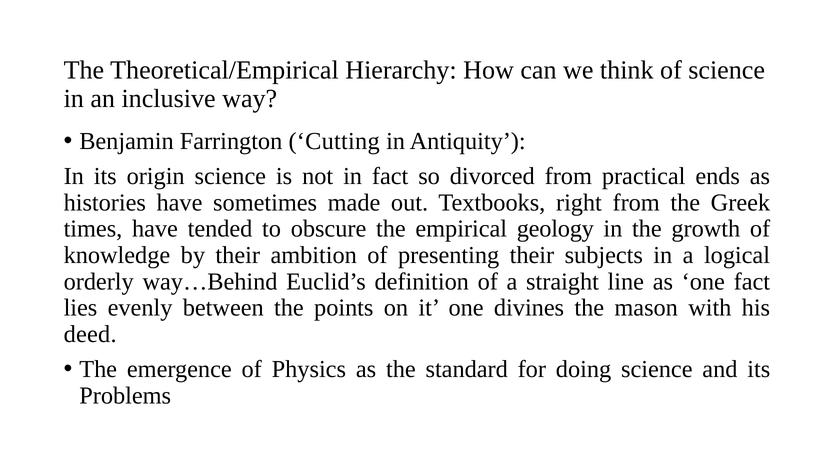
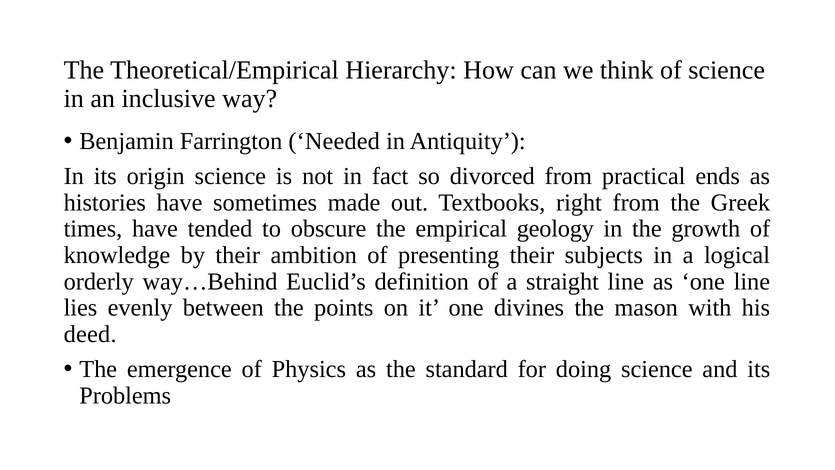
Cutting: Cutting -> Needed
one fact: fact -> line
